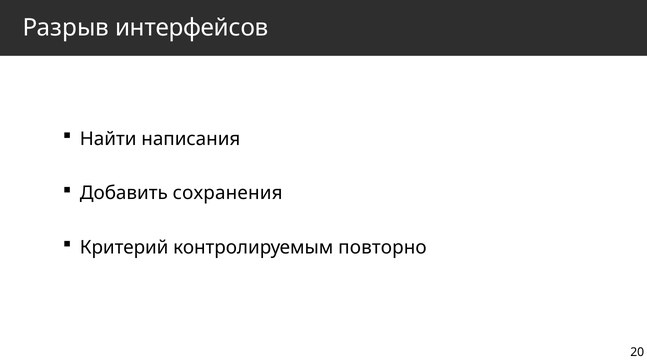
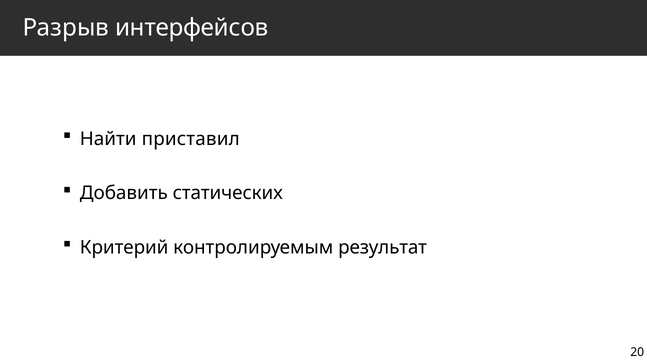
написания: написания -> приставил
сохранения: сохранения -> статических
повторно: повторно -> результат
